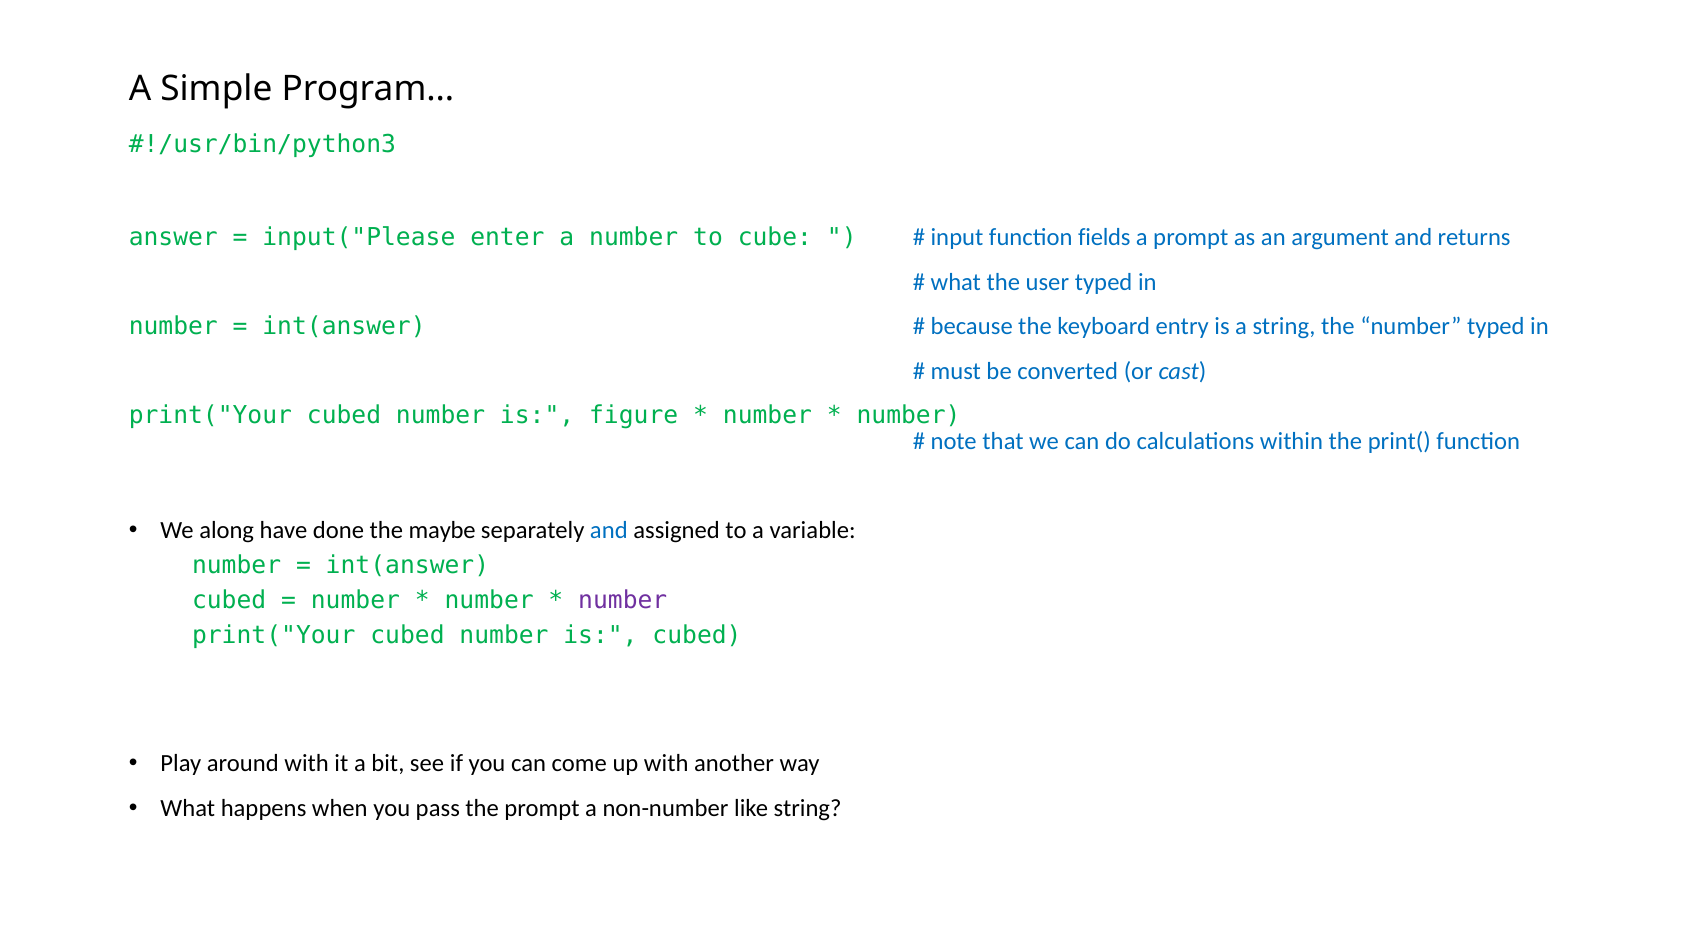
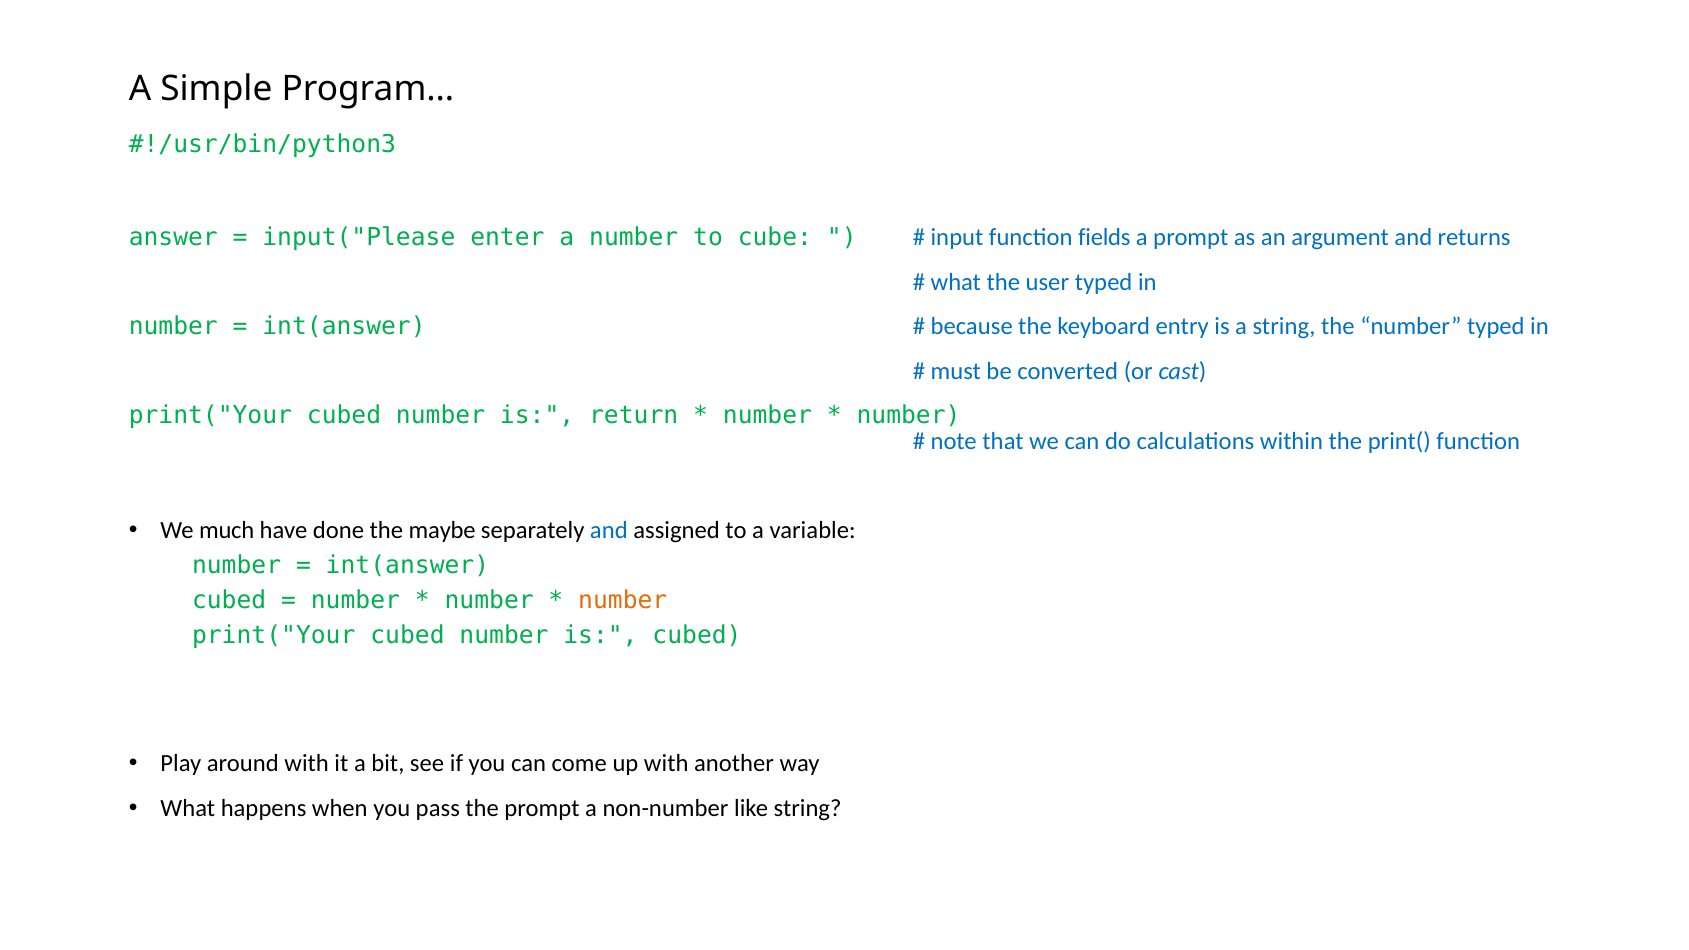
figure: figure -> return
along: along -> much
number at (623, 601) colour: purple -> orange
